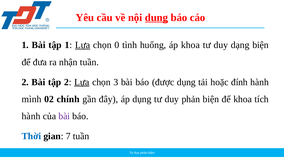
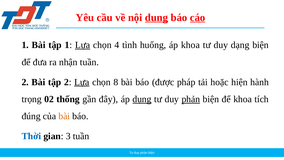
cáo underline: none -> present
0: 0 -> 4
3: 3 -> 8
được dụng: dụng -> pháp
đính: đính -> hiện
mình: mình -> trọng
chính: chính -> thống
dụng at (142, 99) underline: none -> present
phản at (191, 99) underline: none -> present
hành at (31, 116): hành -> đúng
bài at (64, 116) colour: purple -> orange
7: 7 -> 3
